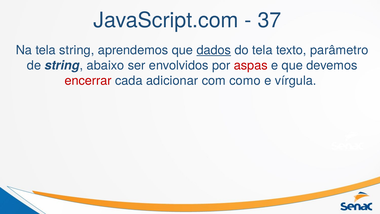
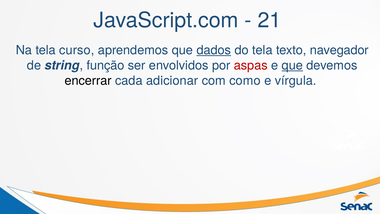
37: 37 -> 21
tela string: string -> curso
parâmetro: parâmetro -> navegador
abaixo: abaixo -> função
que at (292, 65) underline: none -> present
encerrar colour: red -> black
